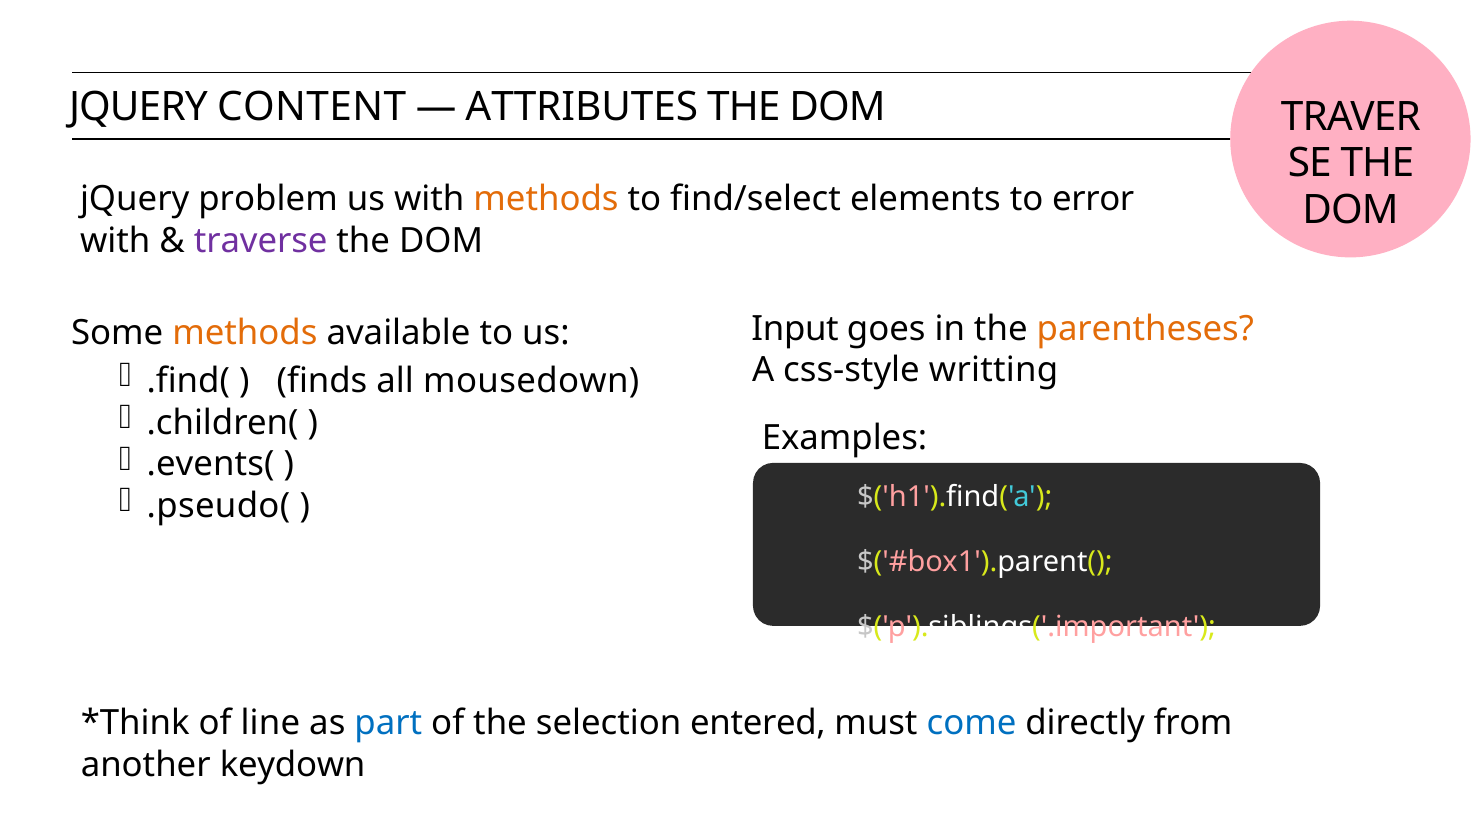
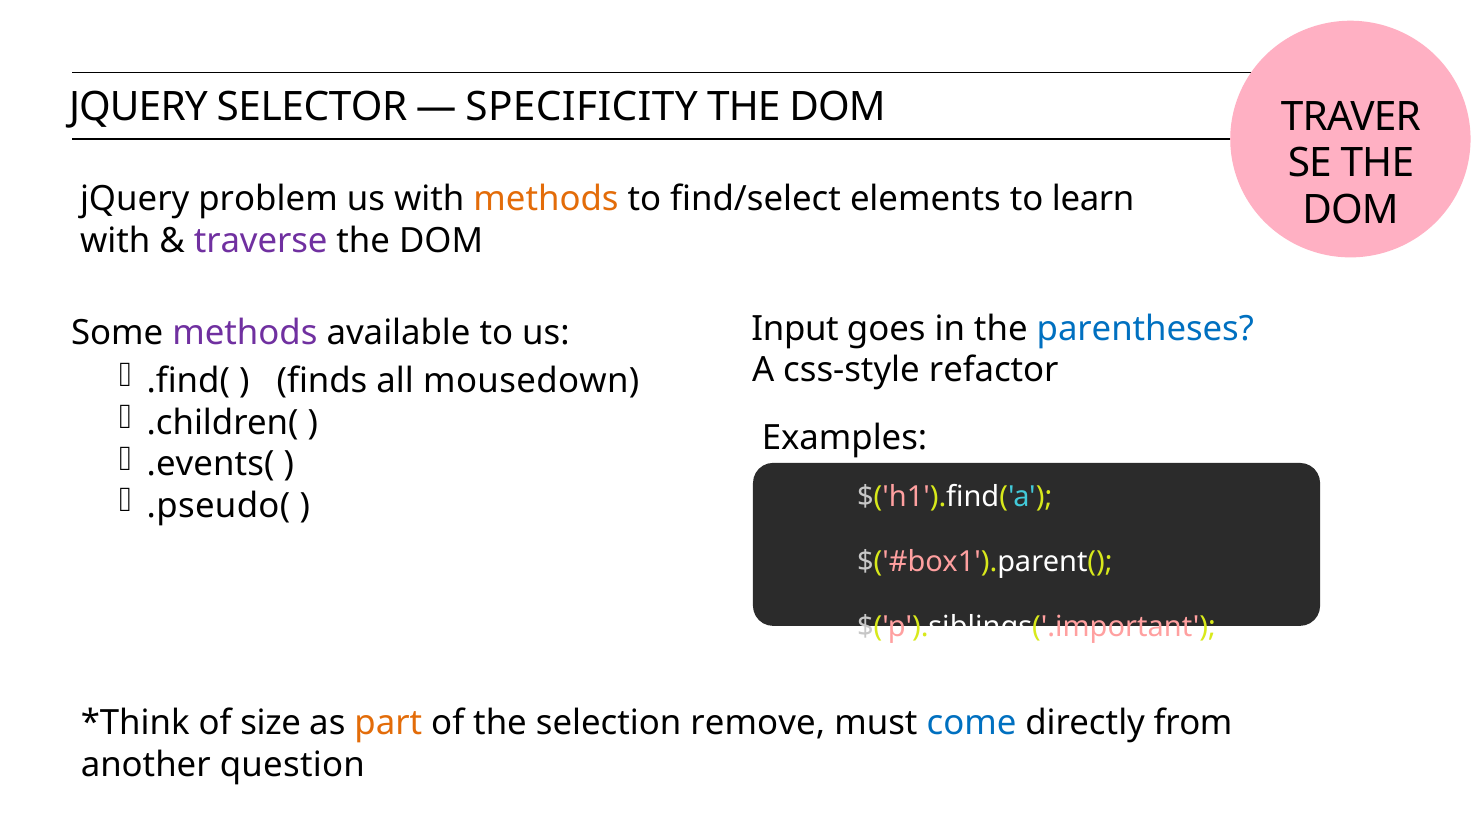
CONTENT: CONTENT -> SELECTOR
ATTRIBUTES: ATTRIBUTES -> SPECIFICITY
error: error -> learn
parentheses colour: orange -> blue
methods at (245, 333) colour: orange -> purple
writting: writting -> refactor
line: line -> size
part colour: blue -> orange
entered: entered -> remove
keydown: keydown -> question
